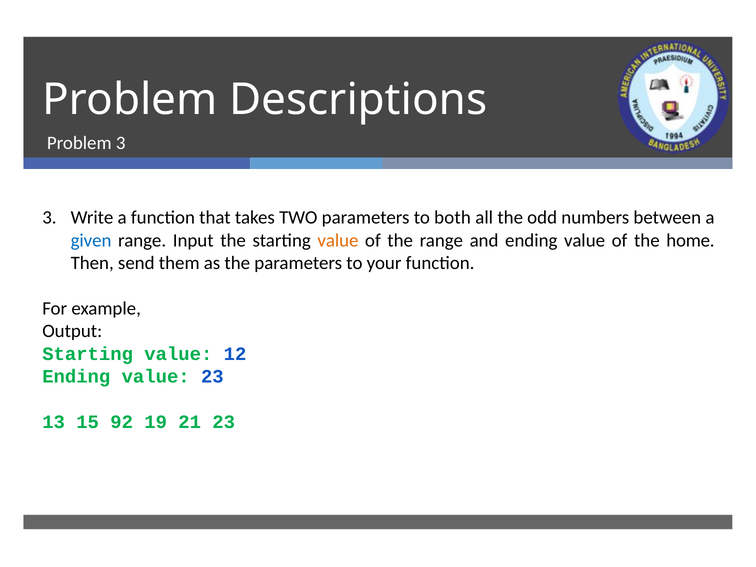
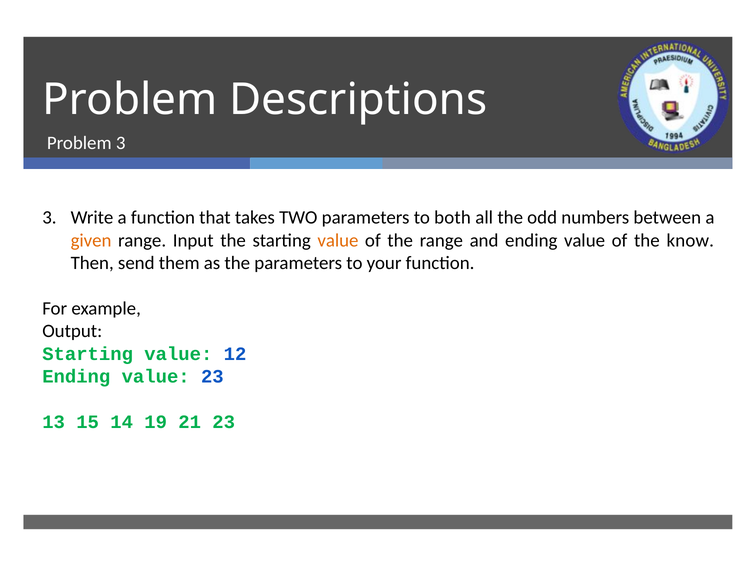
given colour: blue -> orange
home: home -> know
92: 92 -> 14
